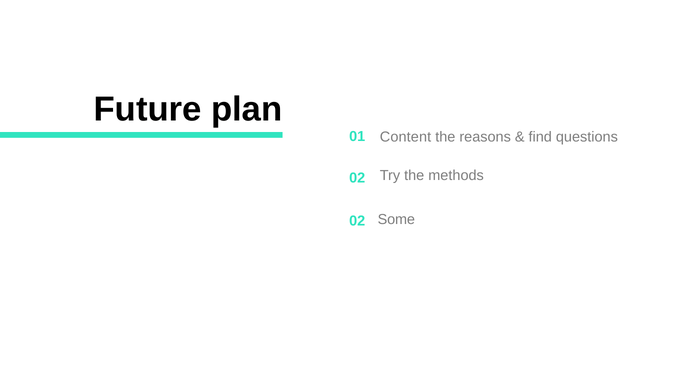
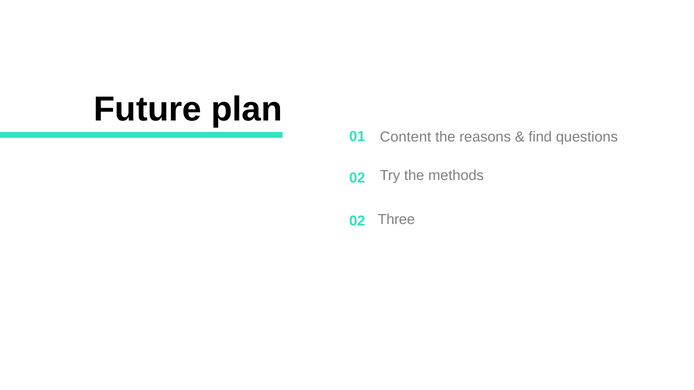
Some: Some -> Three
